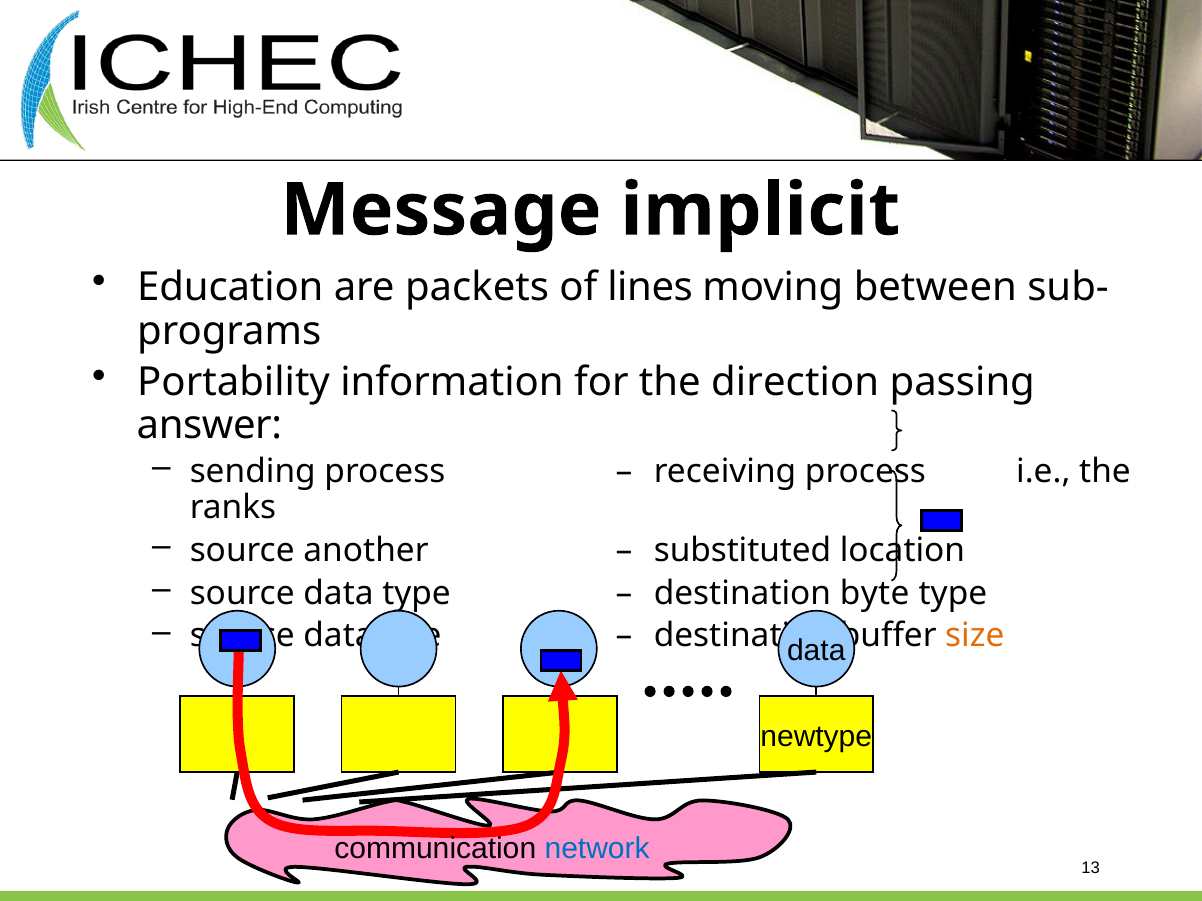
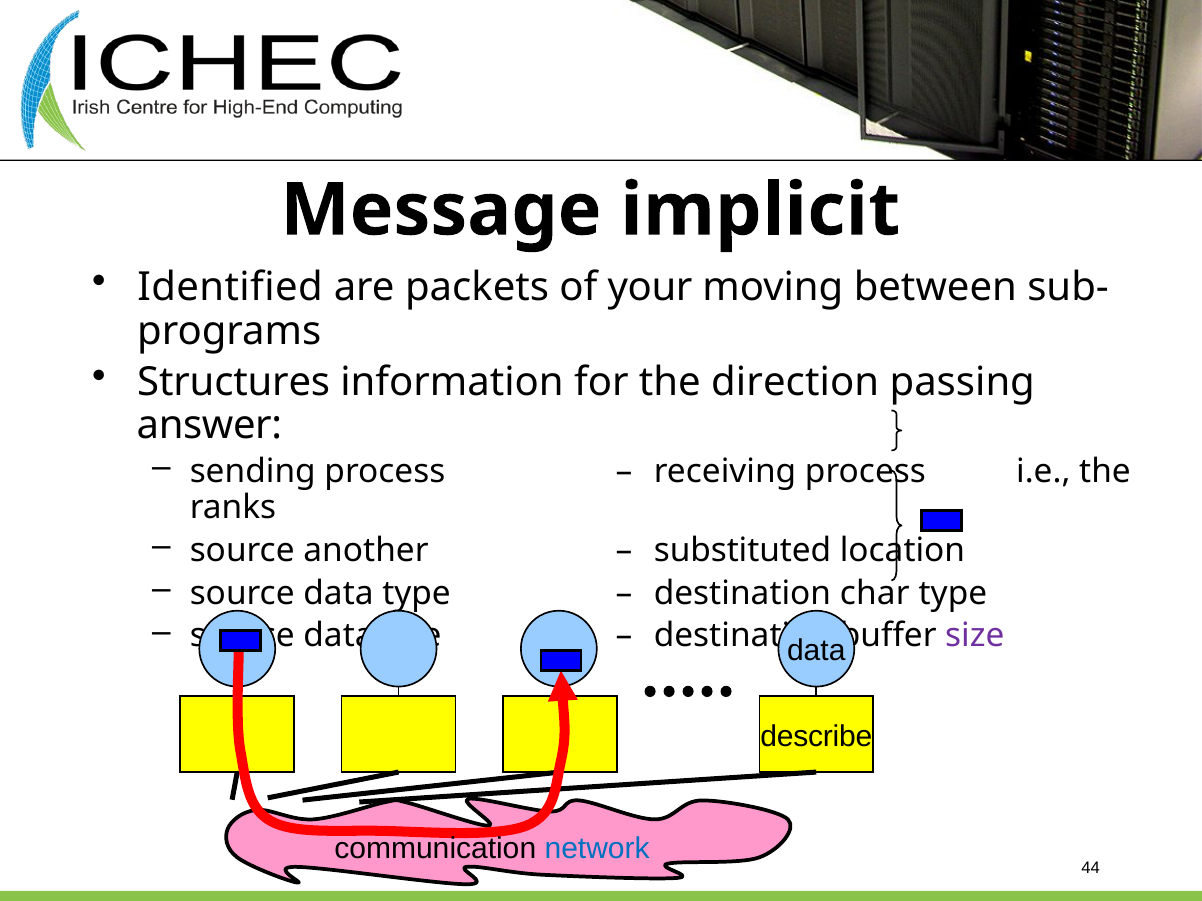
Education: Education -> Identified
lines: lines -> your
Portability: Portability -> Structures
byte: byte -> char
size at (975, 636) colour: orange -> purple
newtype: newtype -> describe
13: 13 -> 44
